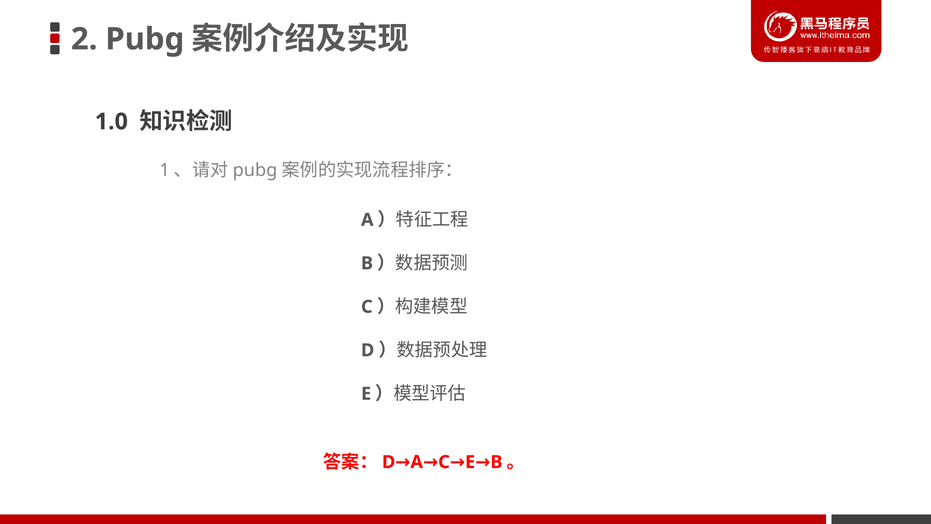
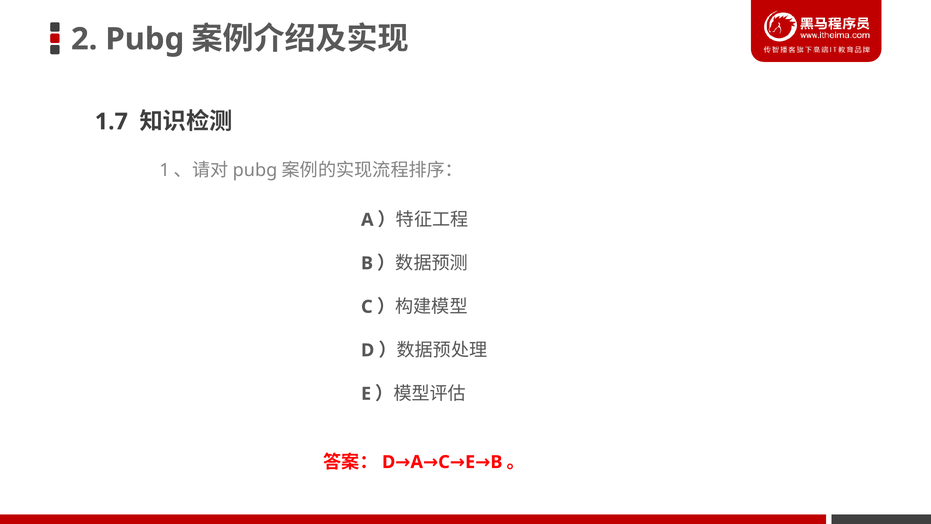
1.0: 1.0 -> 1.7
